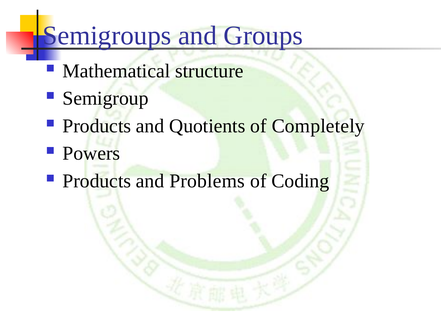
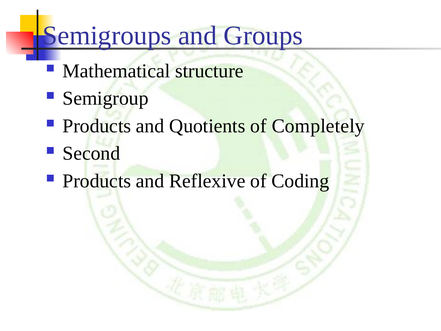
Powers: Powers -> Second
Problems: Problems -> Reflexive
